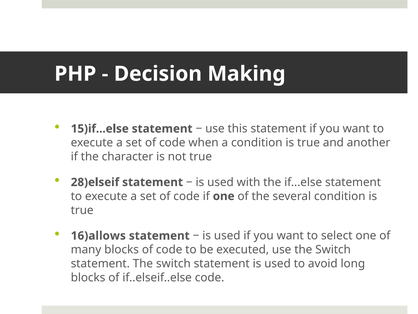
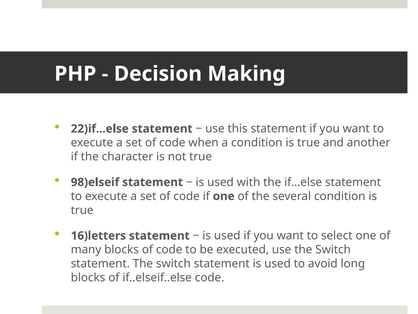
15)if...else: 15)if...else -> 22)if...else
28)elseif: 28)elseif -> 98)elseif
16)allows: 16)allows -> 16)letters
